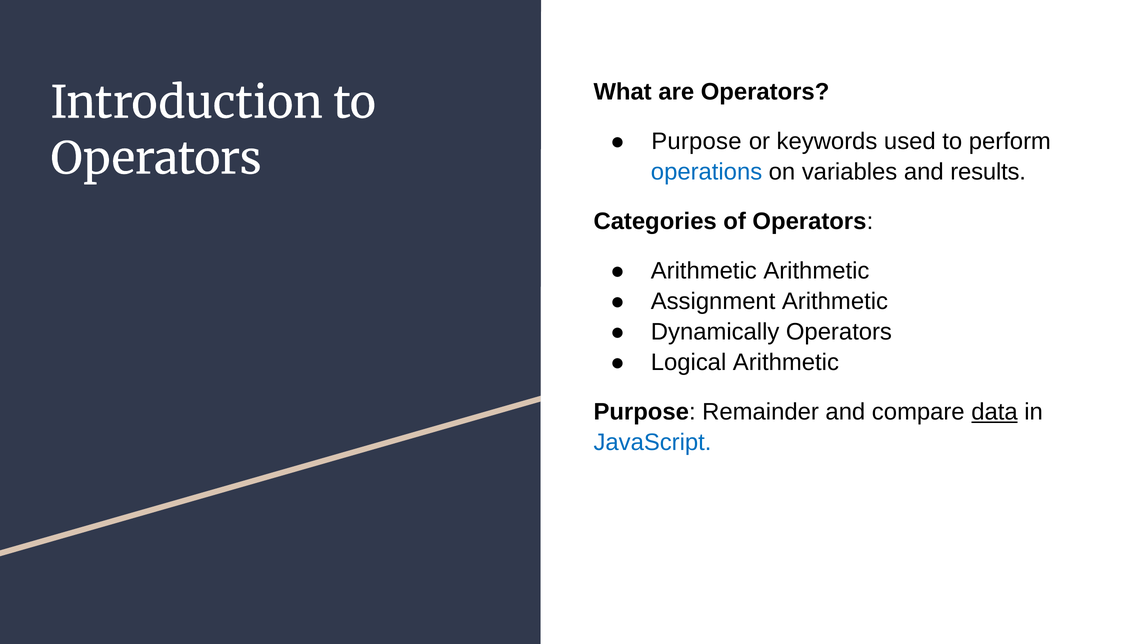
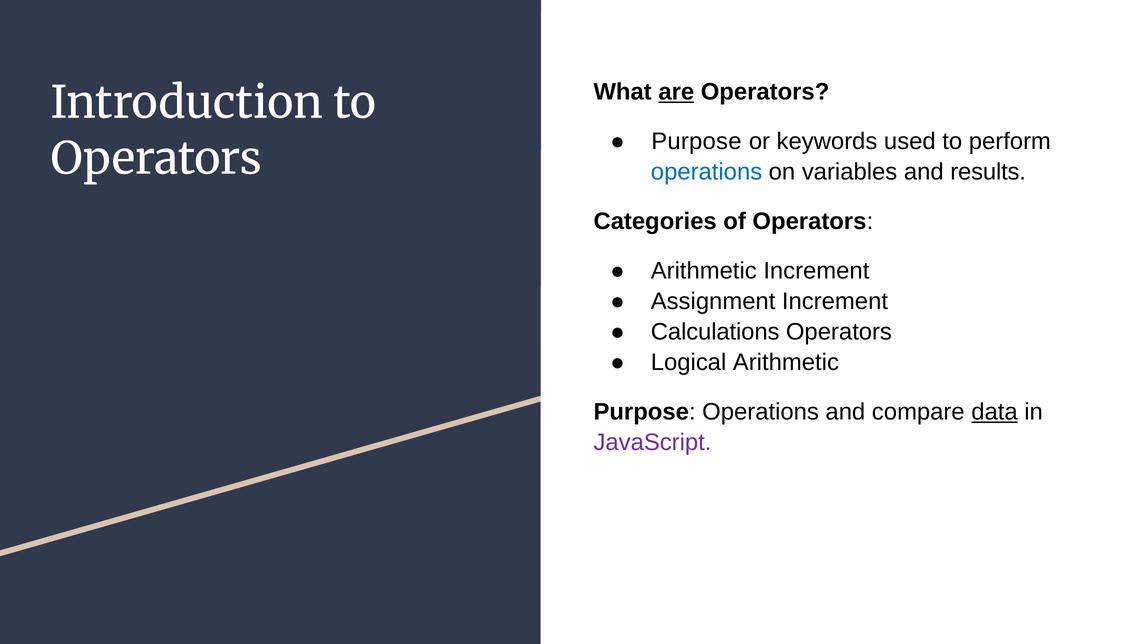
are underline: none -> present
Arithmetic Arithmetic: Arithmetic -> Increment
Assignment Arithmetic: Arithmetic -> Increment
Dynamically: Dynamically -> Calculations
Purpose Remainder: Remainder -> Operations
JavaScript colour: blue -> purple
